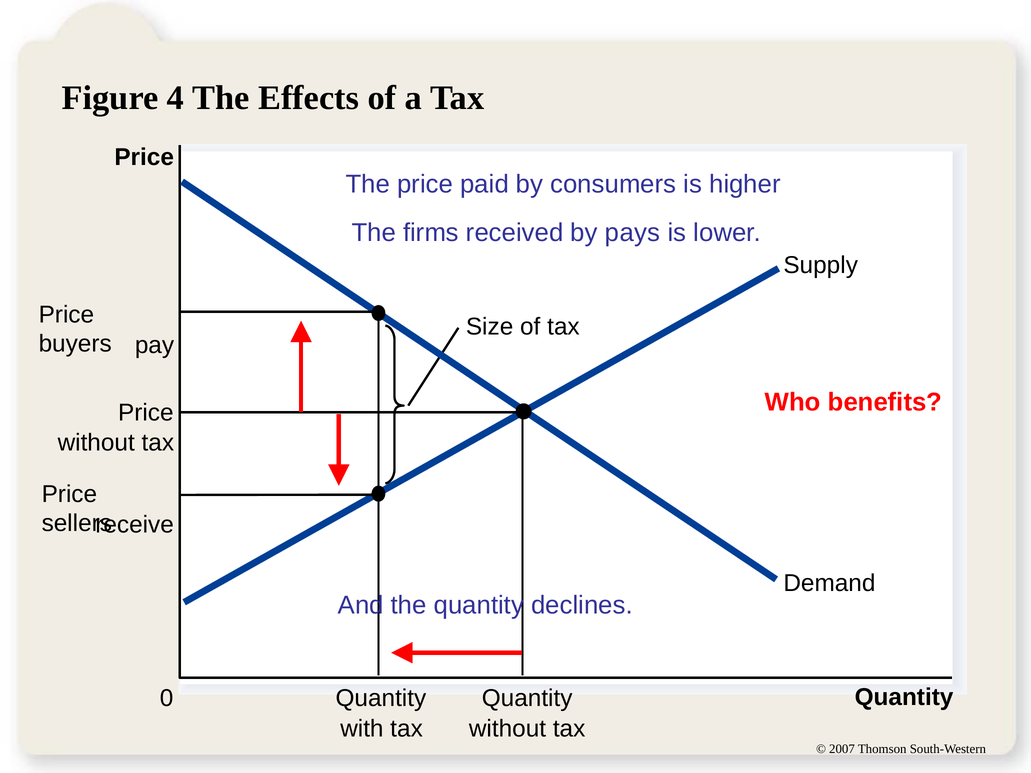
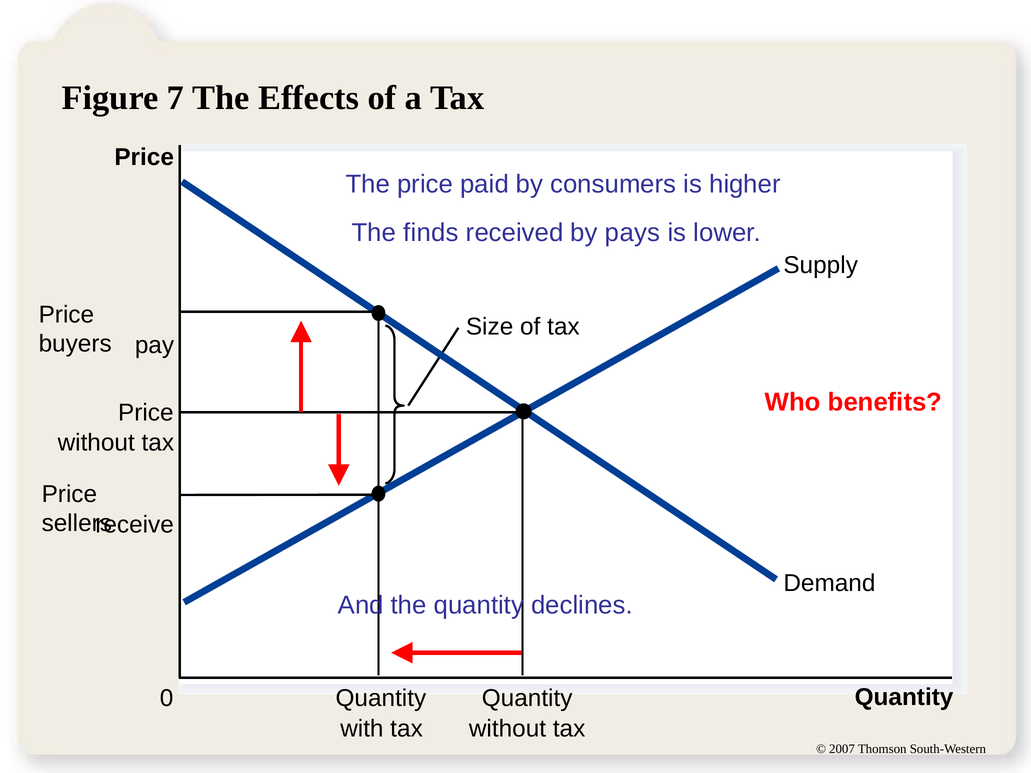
4: 4 -> 7
firms: firms -> finds
